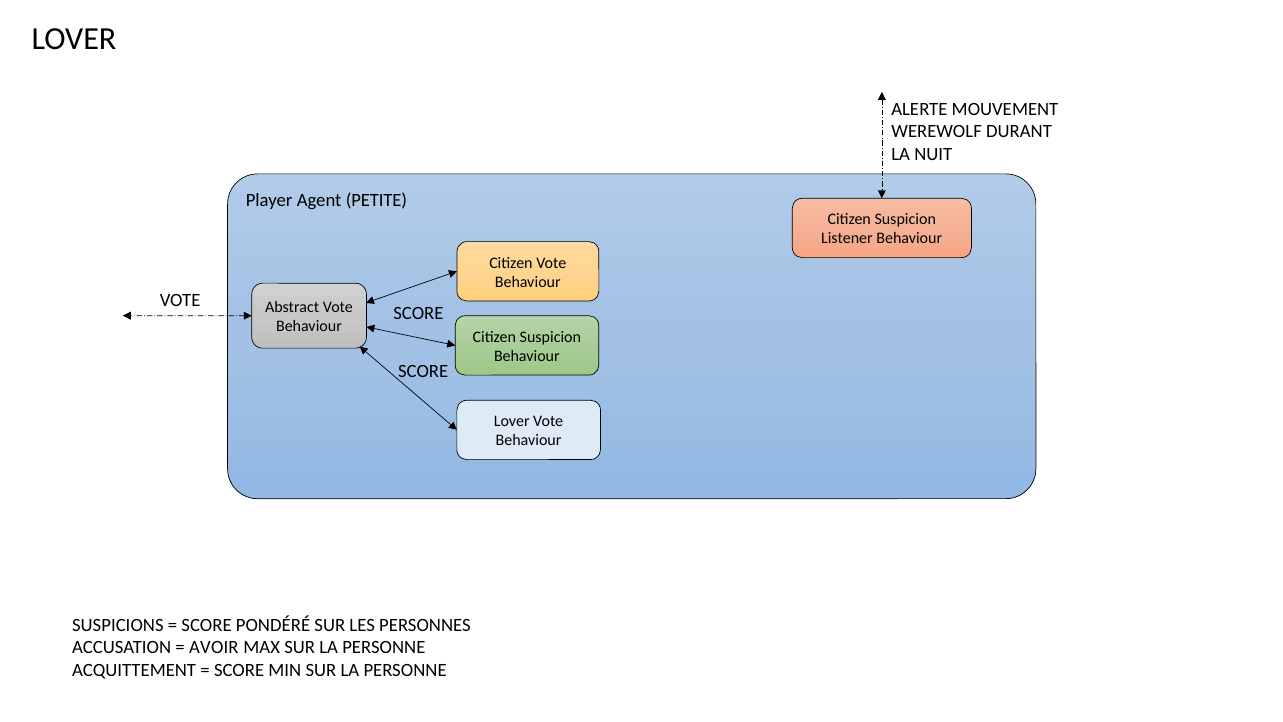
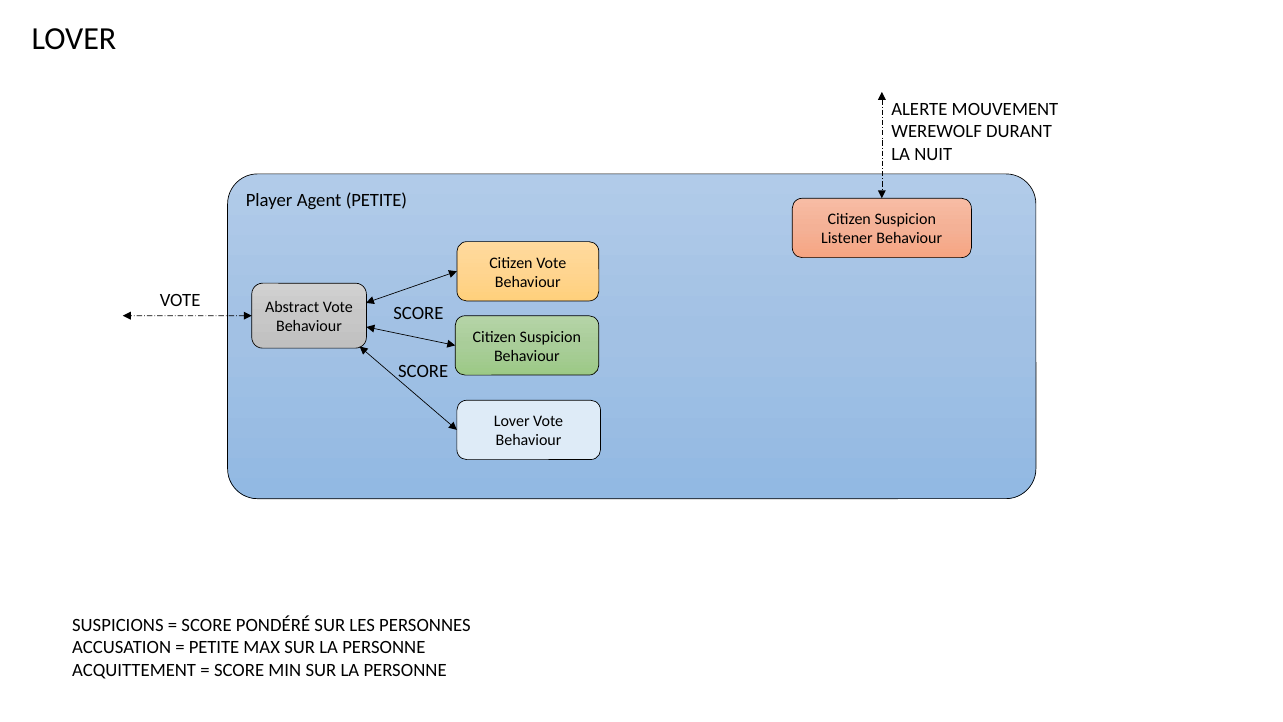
AVOIR at (214, 647): AVOIR -> PETITE
